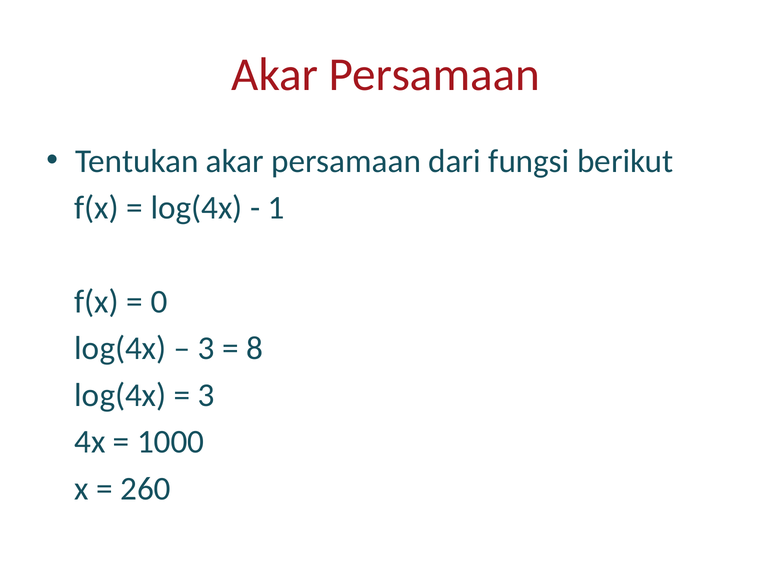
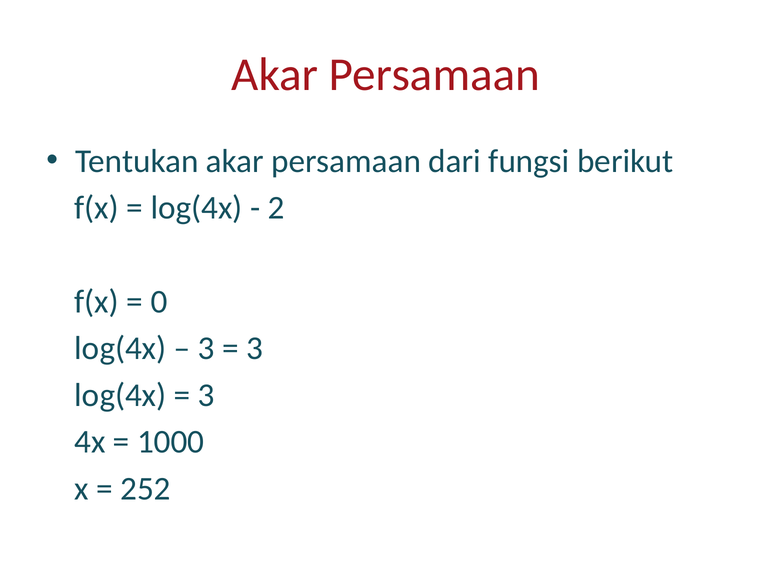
1: 1 -> 2
8 at (255, 348): 8 -> 3
260: 260 -> 252
